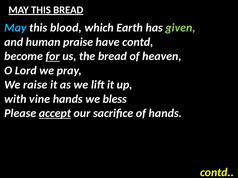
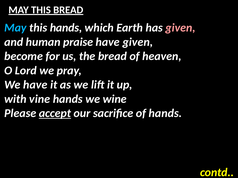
this blood: blood -> hands
given at (180, 28) colour: light green -> pink
have contd: contd -> given
for underline: present -> none
We raise: raise -> have
bless: bless -> wine
